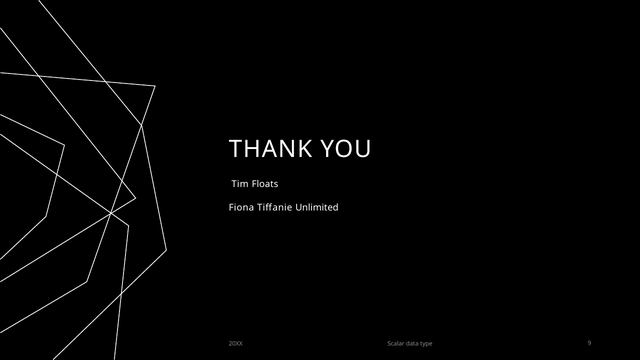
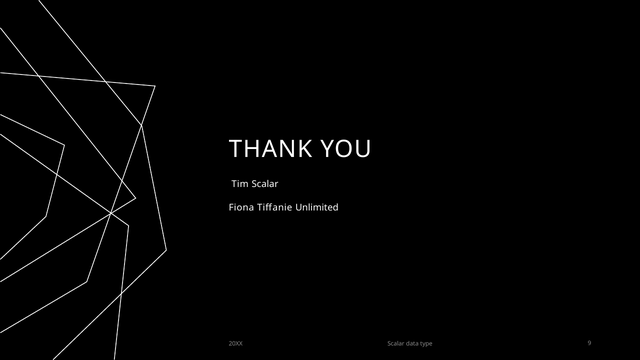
Tim Floats: Floats -> Scalar
